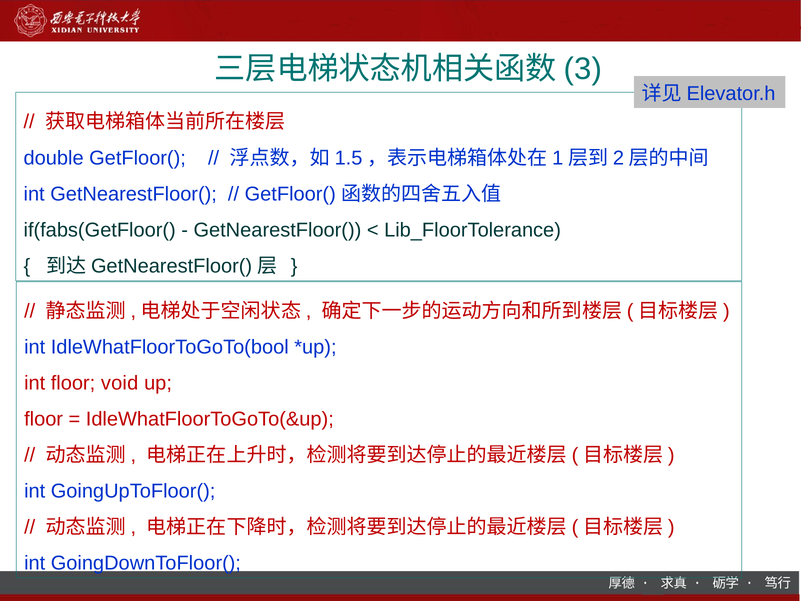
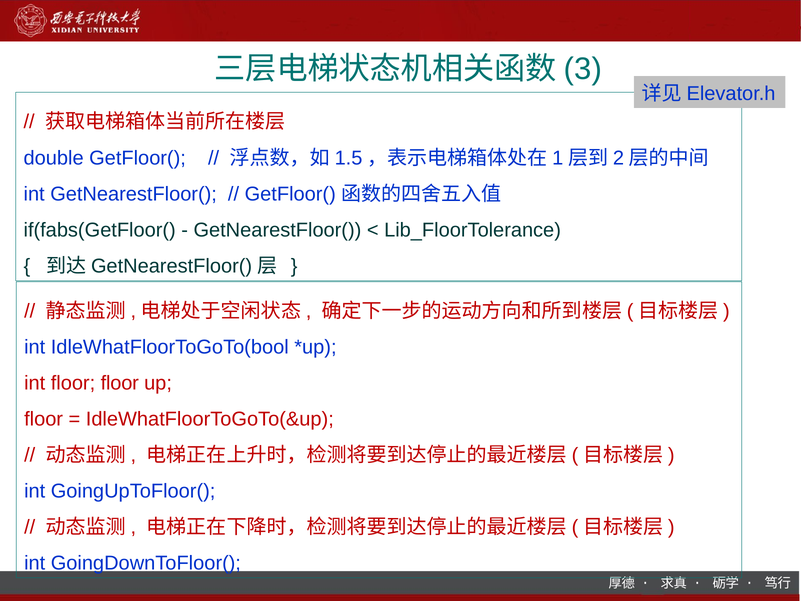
floor void: void -> floor
